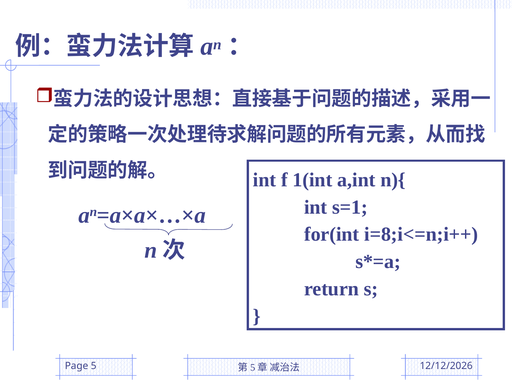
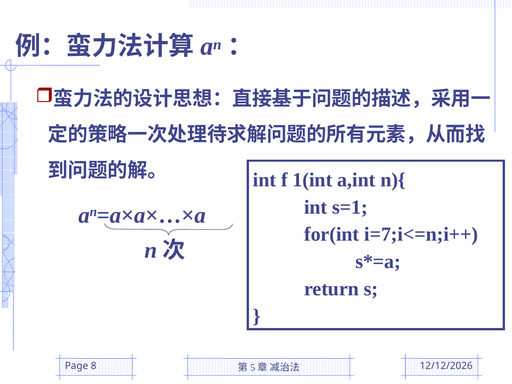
i=8;i<=n;i++: i=8;i<=n;i++ -> i=7;i<=n;i++
5: 5 -> 8
